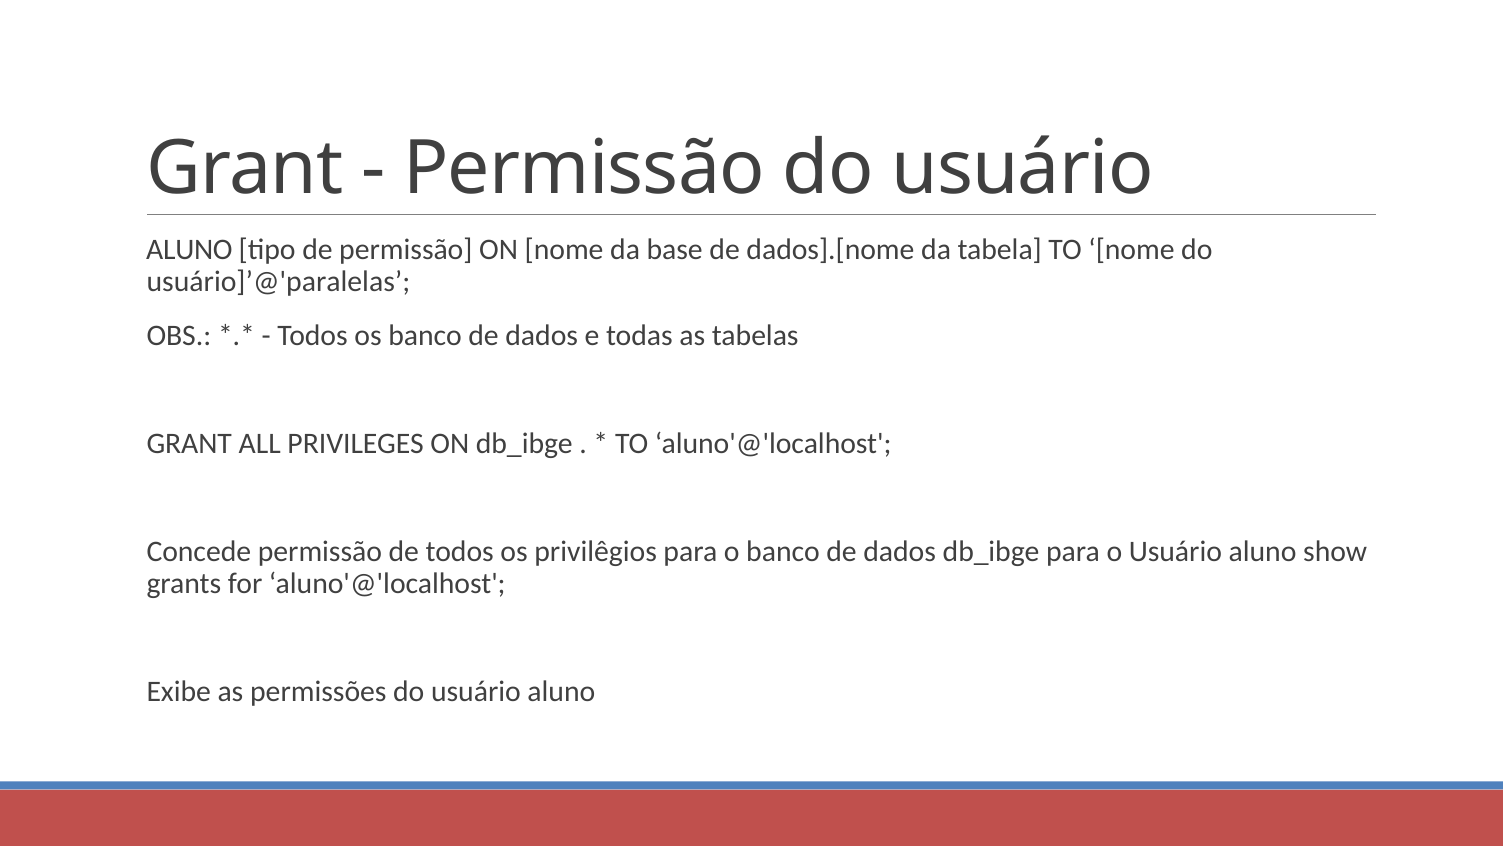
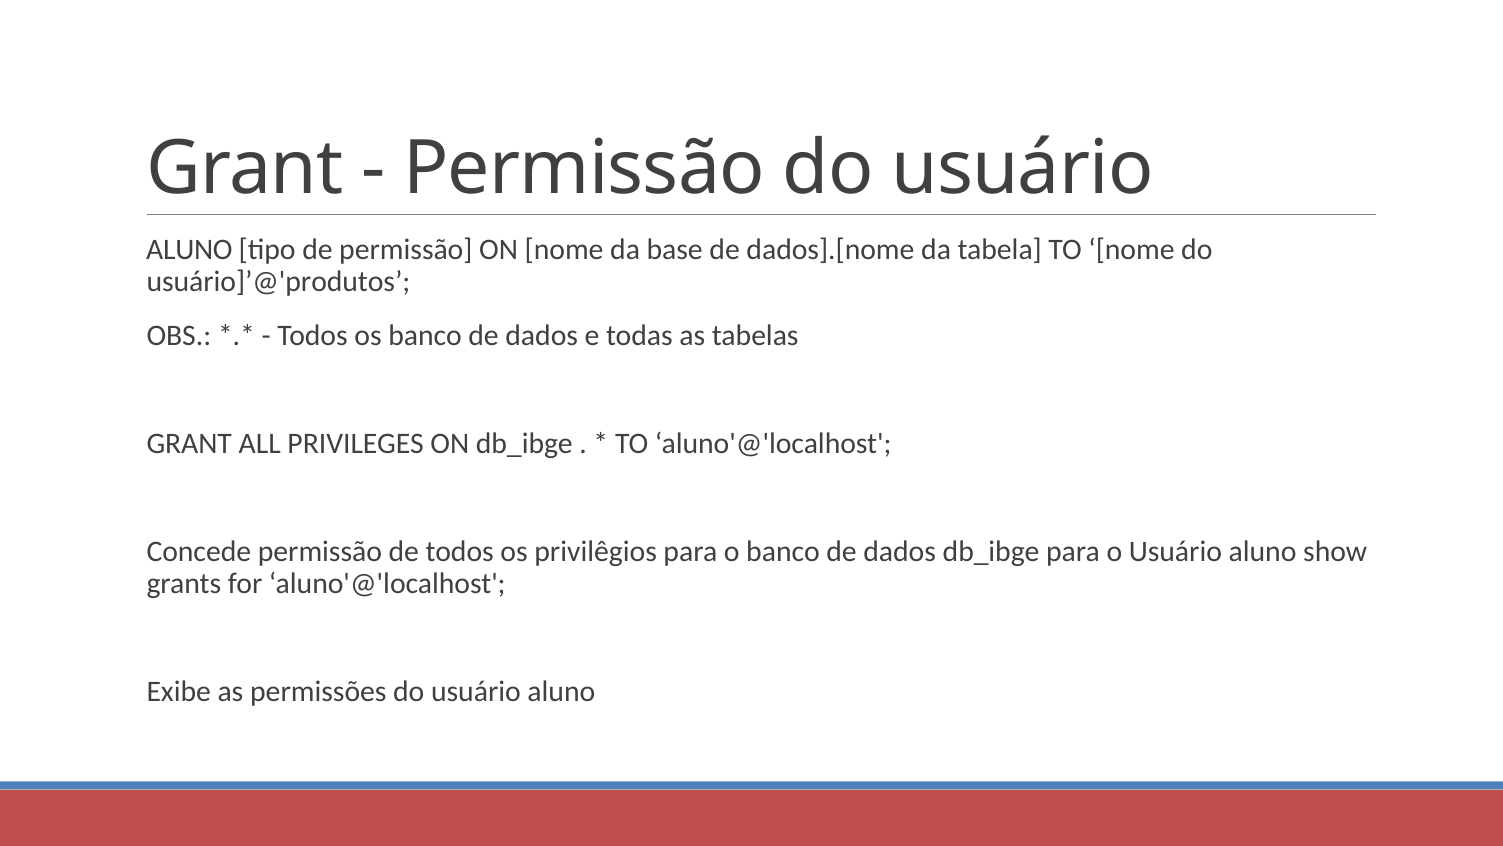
usuário]’@'paralelas: usuário]’@'paralelas -> usuário]’@'produtos
